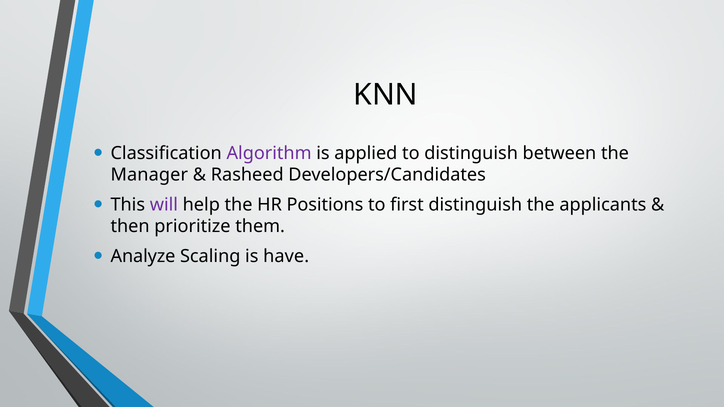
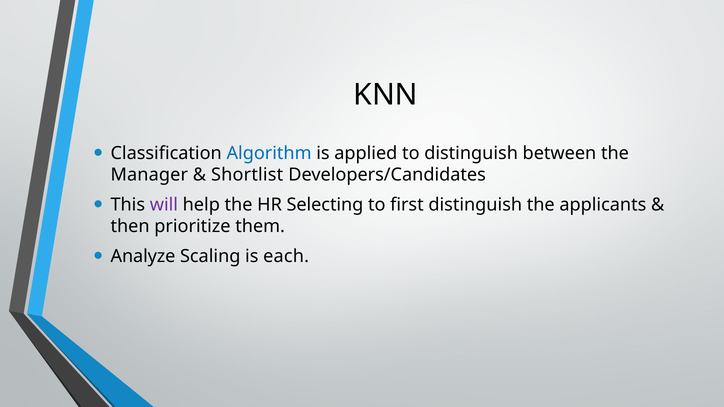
Algorithm colour: purple -> blue
Rasheed: Rasheed -> Shortlist
Positions: Positions -> Selecting
have: have -> each
